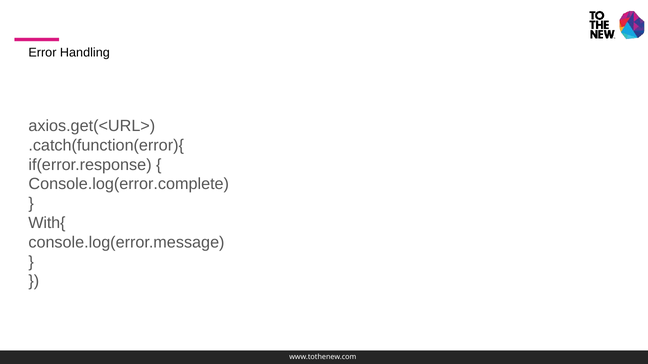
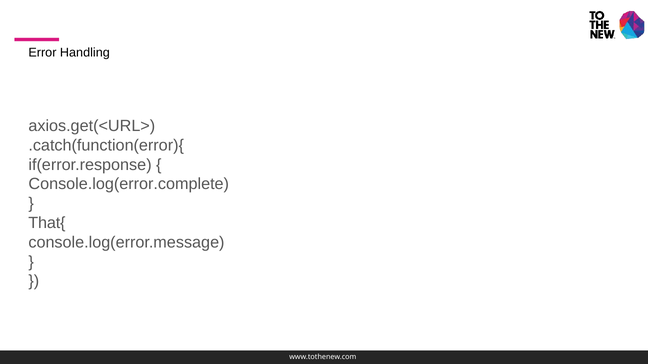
With{: With{ -> That{
